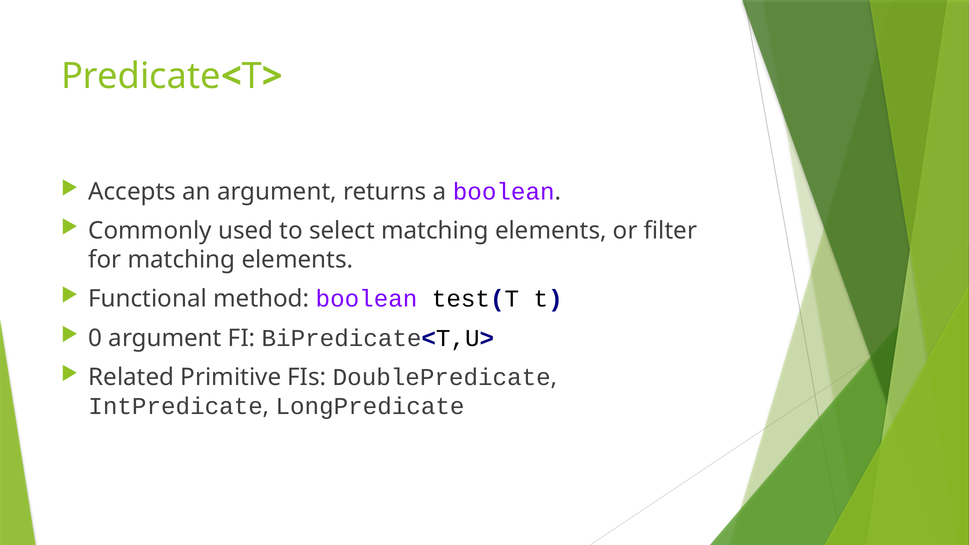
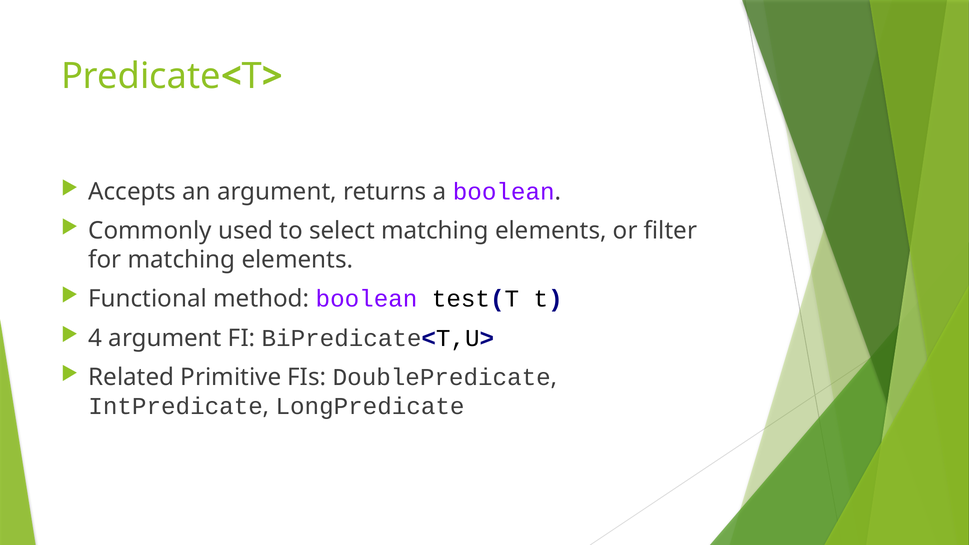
0: 0 -> 4
